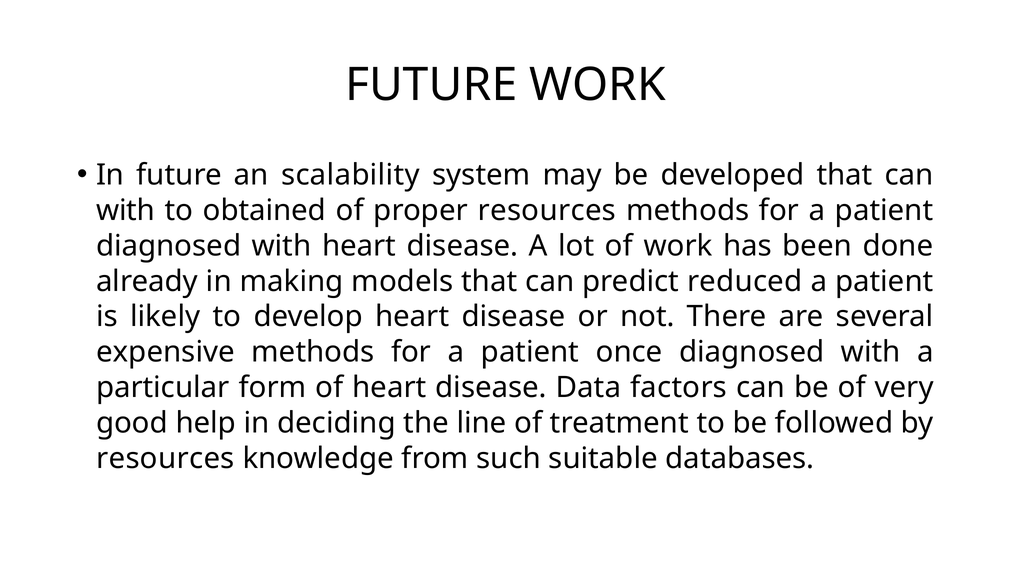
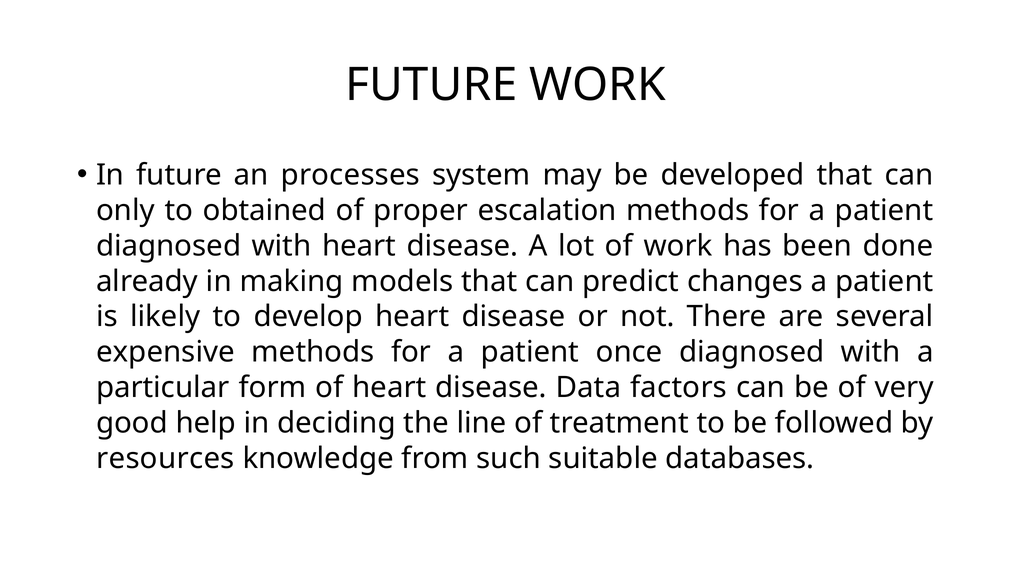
scalability: scalability -> processes
with at (126, 210): with -> only
proper resources: resources -> escalation
reduced: reduced -> changes
